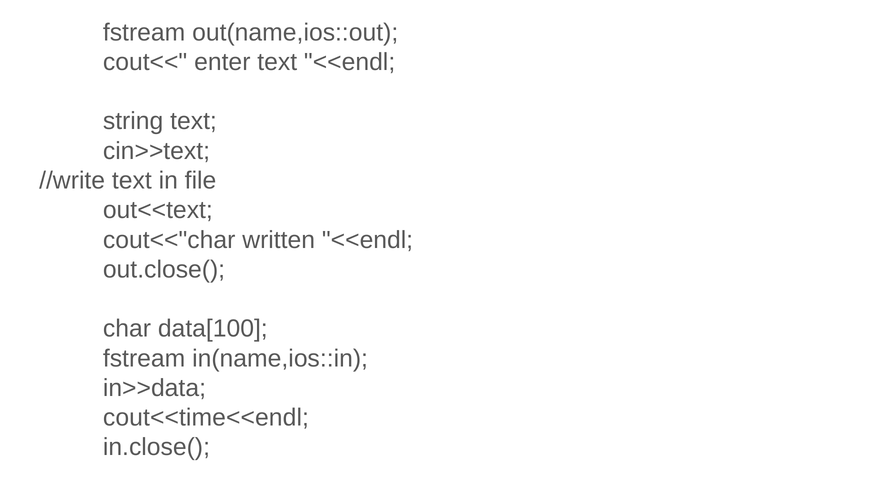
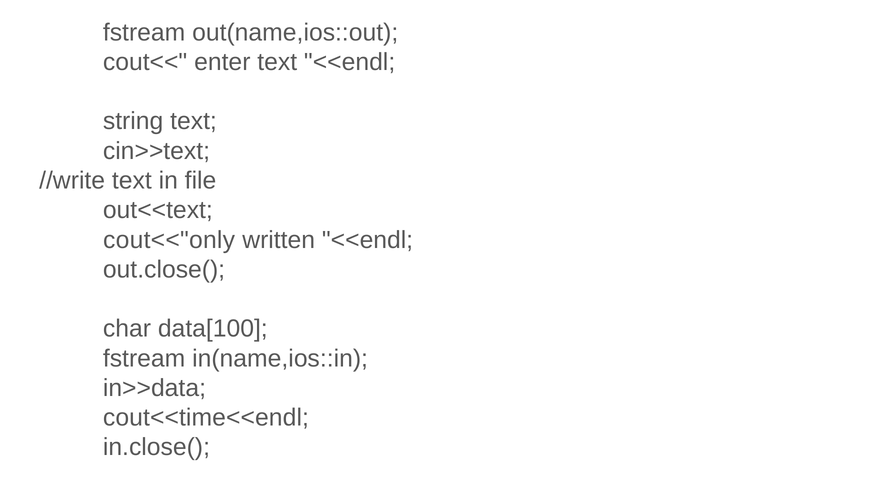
cout<<"char: cout<<"char -> cout<<"only
